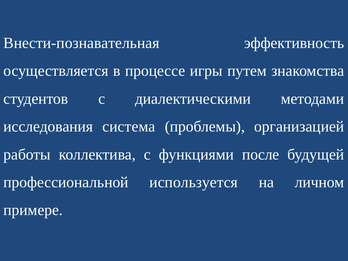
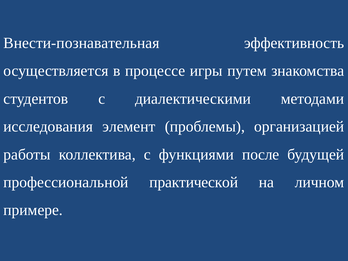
система: система -> элемент
используется: используется -> практической
